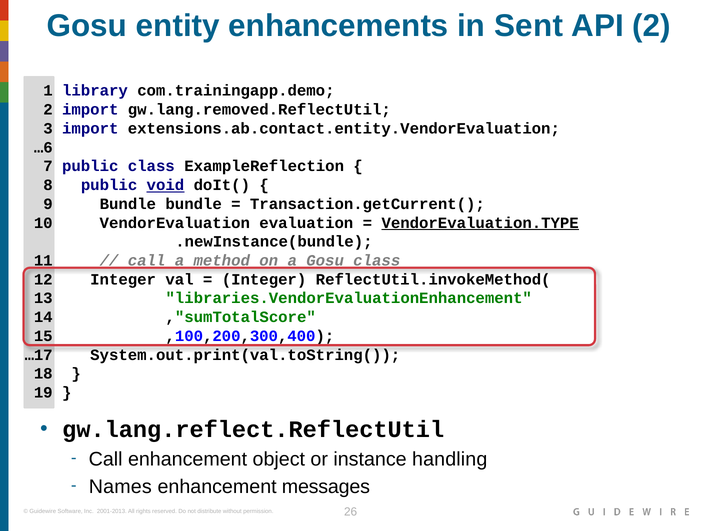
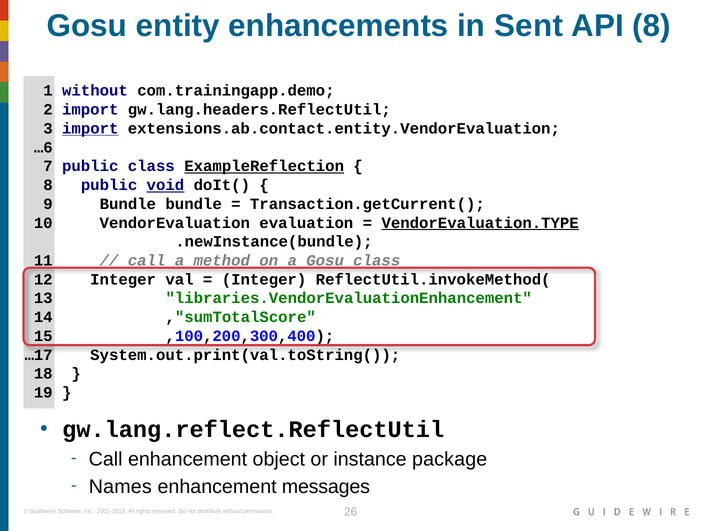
API 2: 2 -> 8
1 library: library -> without
gw.lang.removed.ReflectUtil: gw.lang.removed.ReflectUtil -> gw.lang.headers.ReflectUtil
import at (90, 128) underline: none -> present
ExampleReflection underline: none -> present
handling: handling -> package
